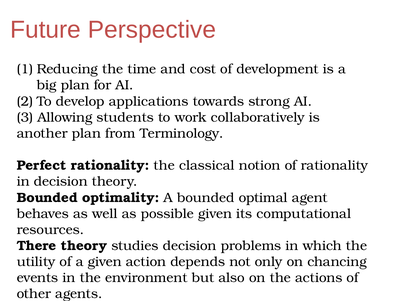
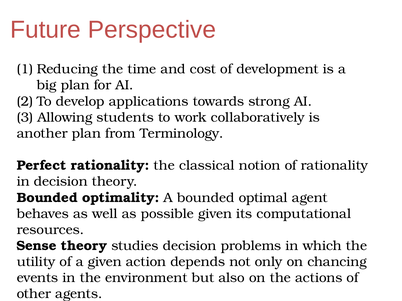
There: There -> Sense
